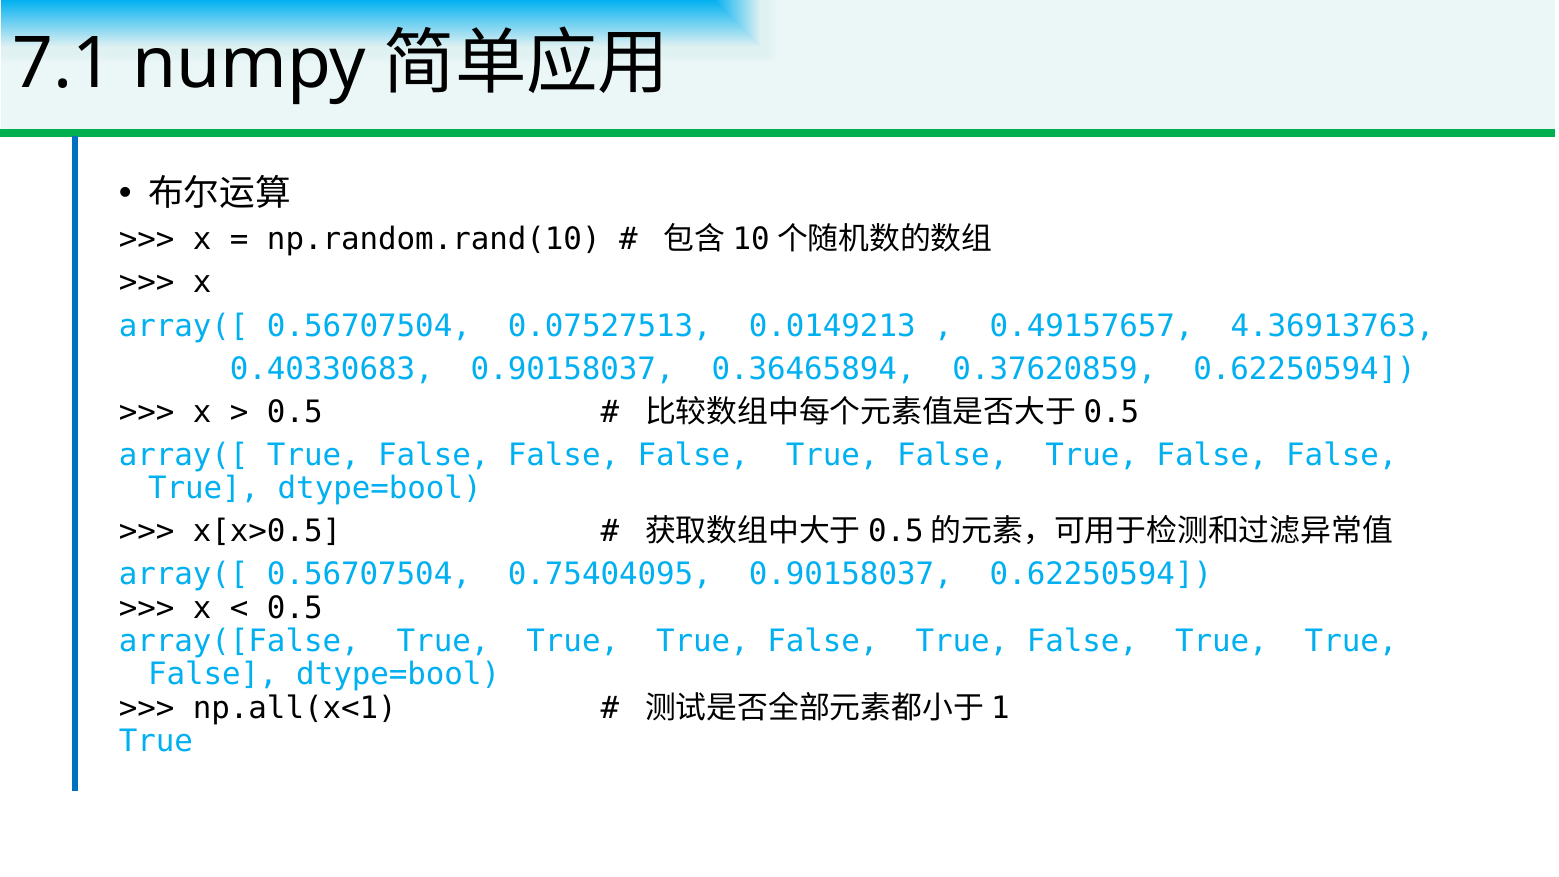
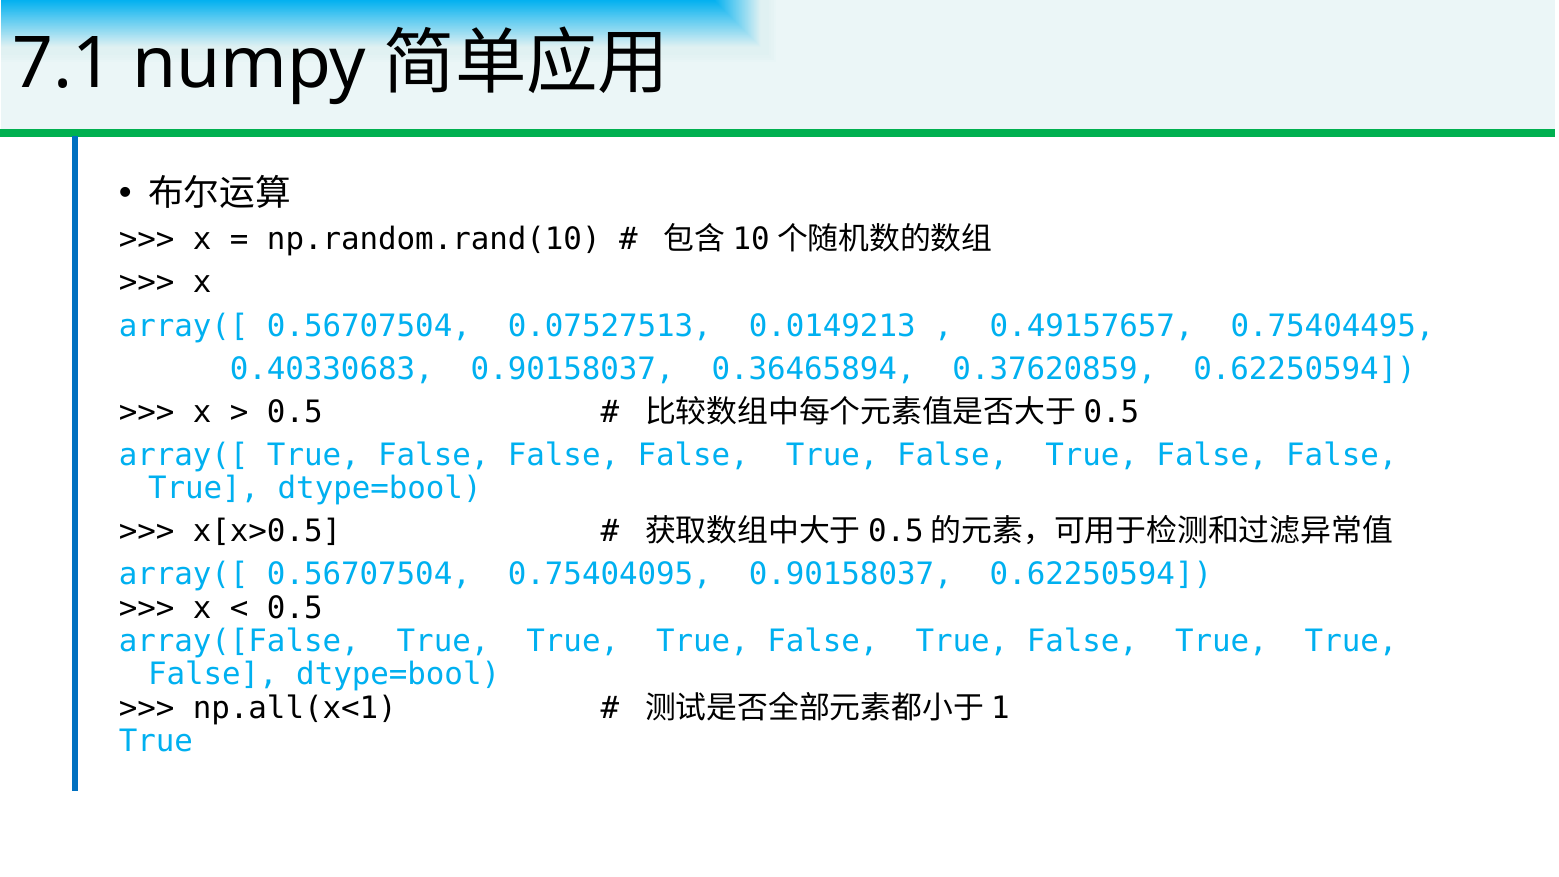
4.36913763: 4.36913763 -> 0.75404495
